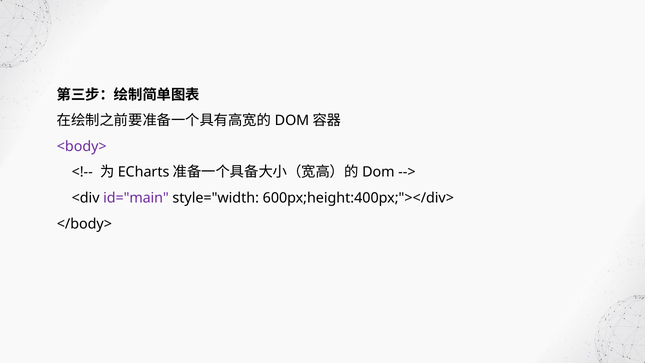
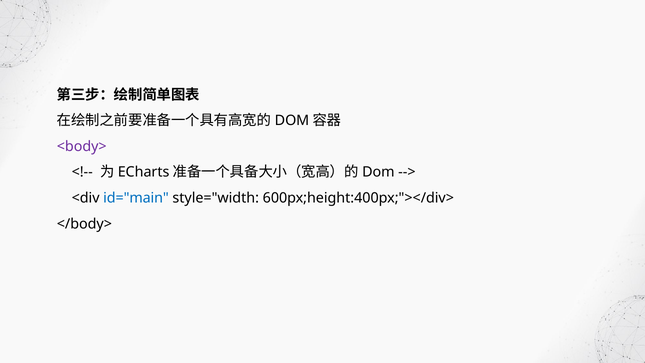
id="main colour: purple -> blue
